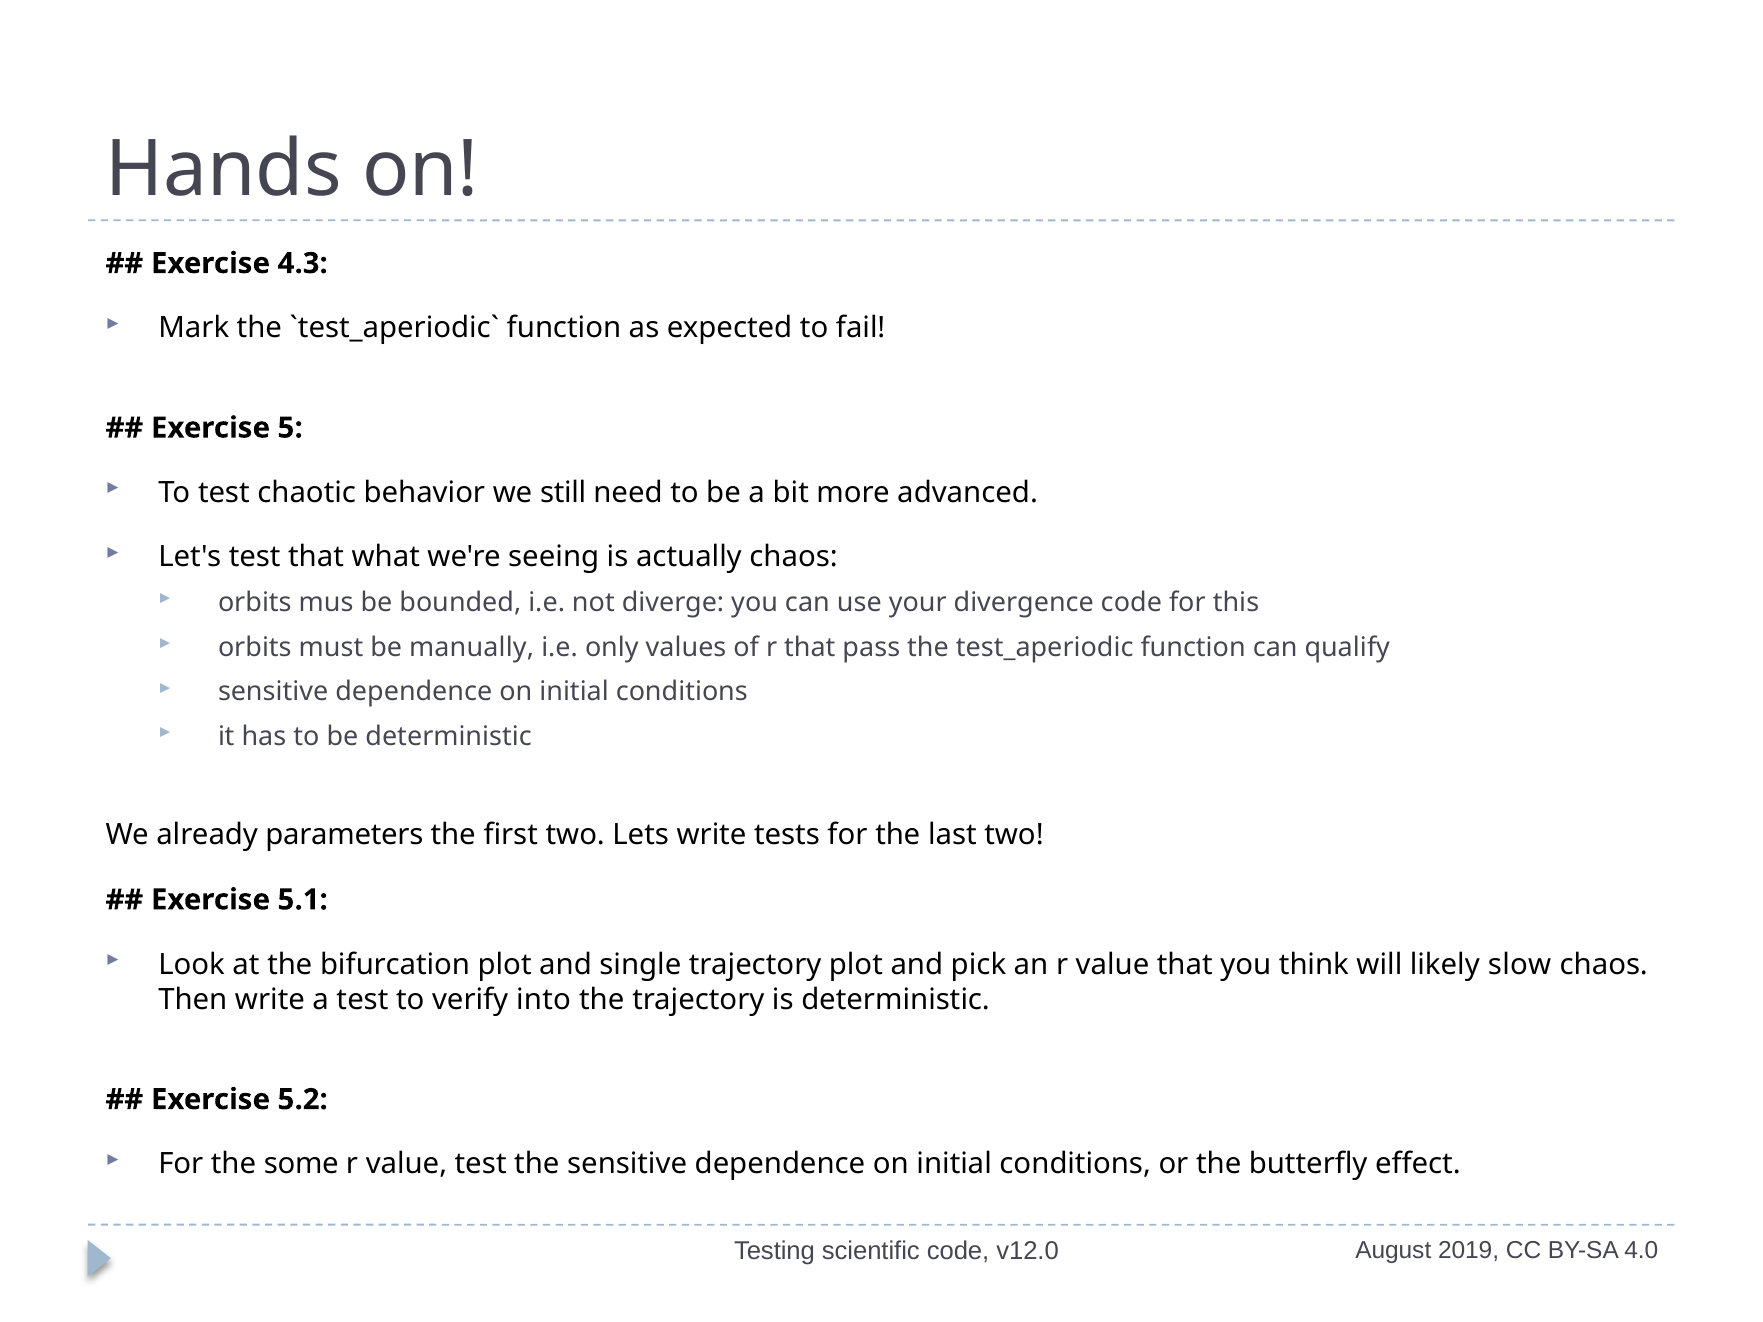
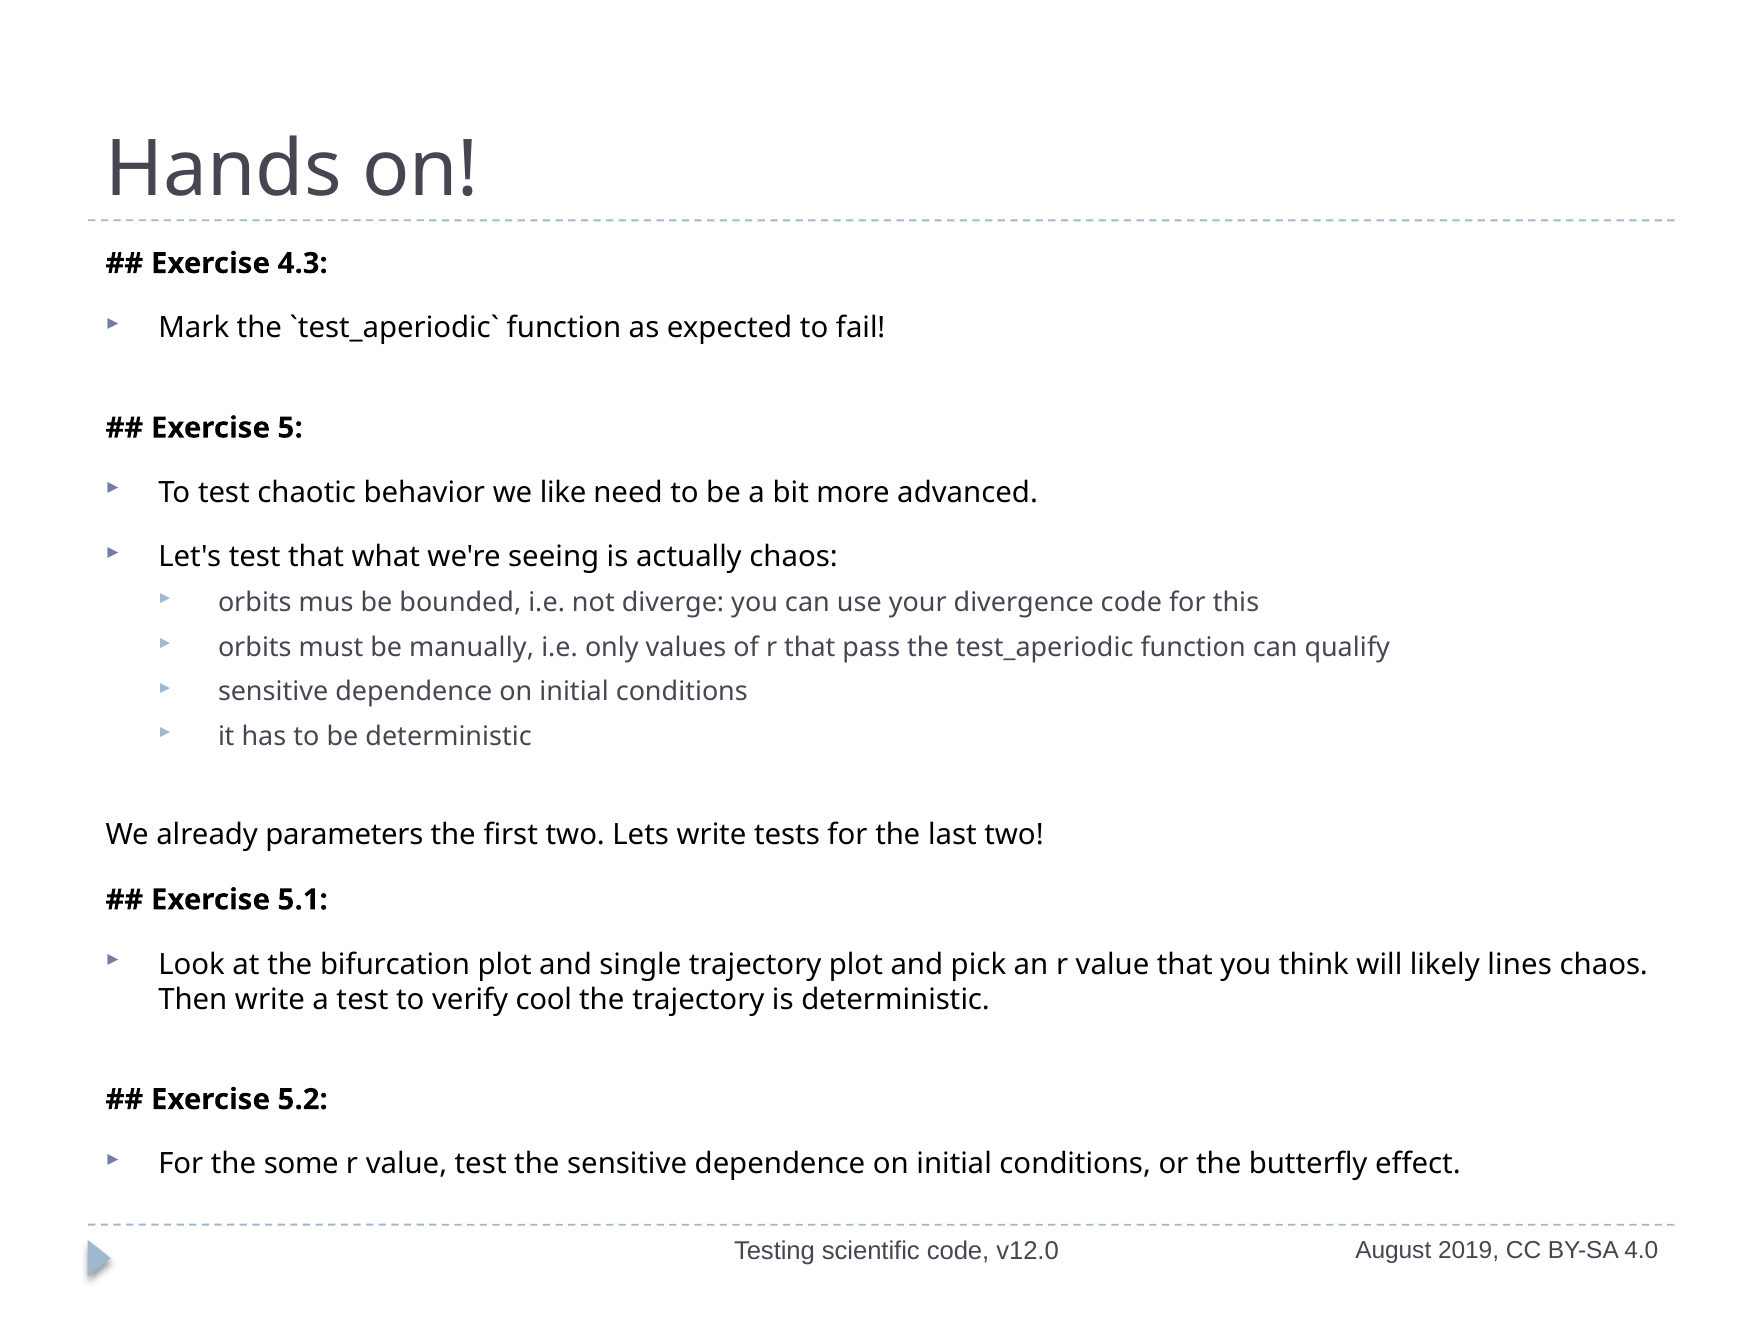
still: still -> like
slow: slow -> lines
into: into -> cool
